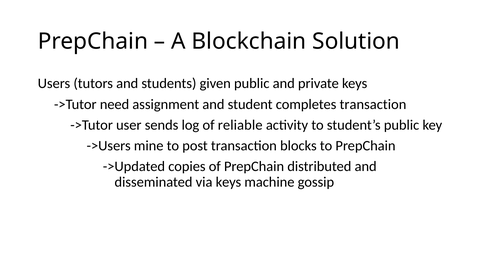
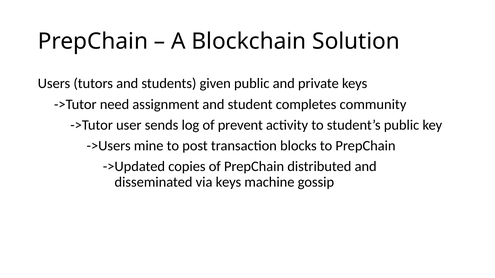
completes transaction: transaction -> community
reliable: reliable -> prevent
